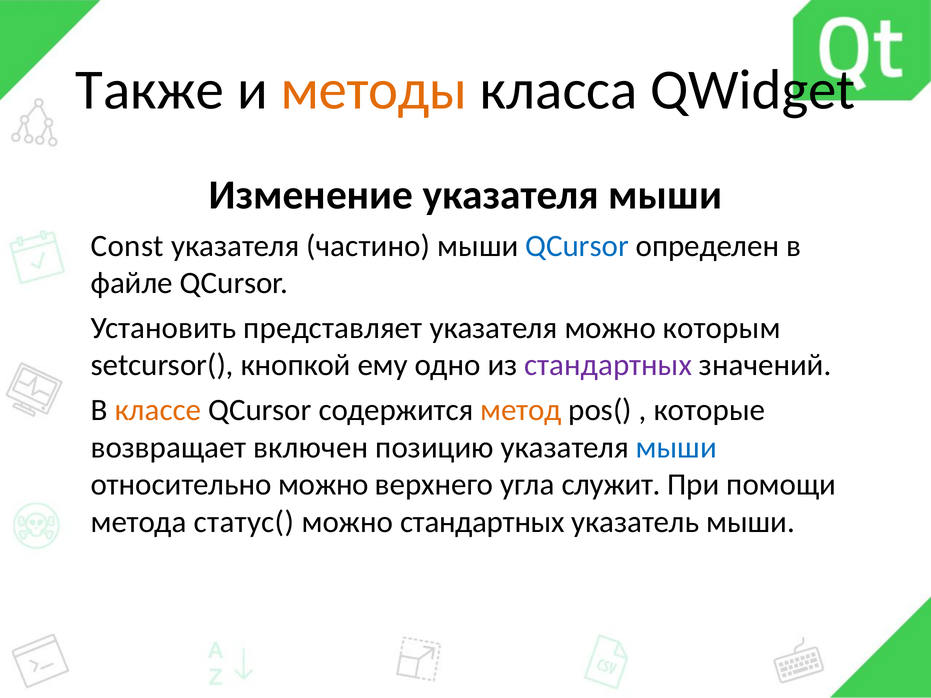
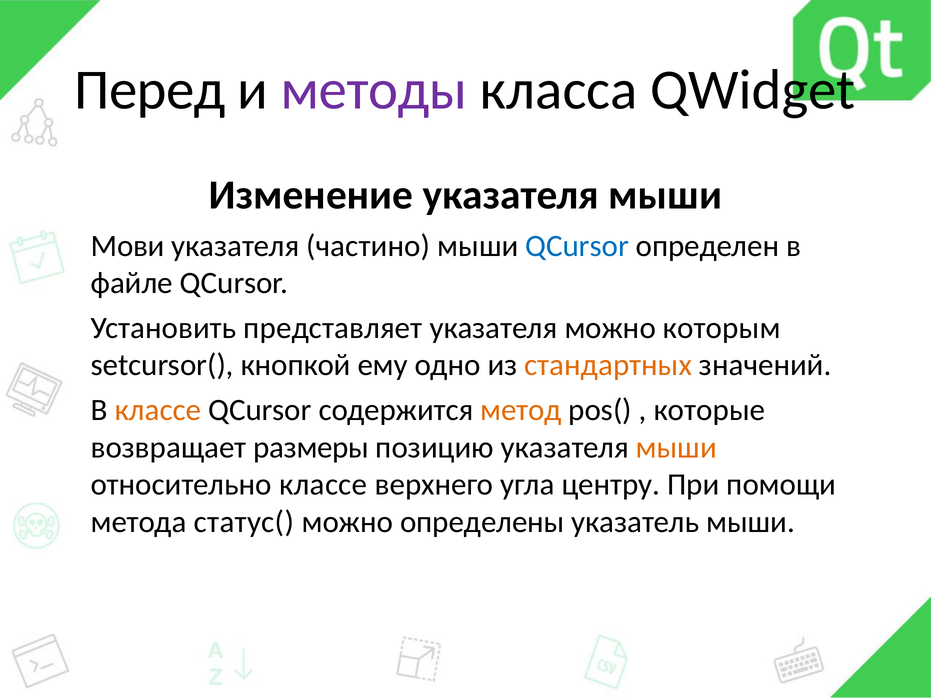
Также: Также -> Перед
методы colour: orange -> purple
Const: Const -> Мови
стандартных at (608, 365) colour: purple -> orange
включен: включен -> размеры
мыши at (676, 448) colour: blue -> orange
относительно можно: можно -> классе
служит: служит -> центру
можно стандартных: стандартных -> определены
